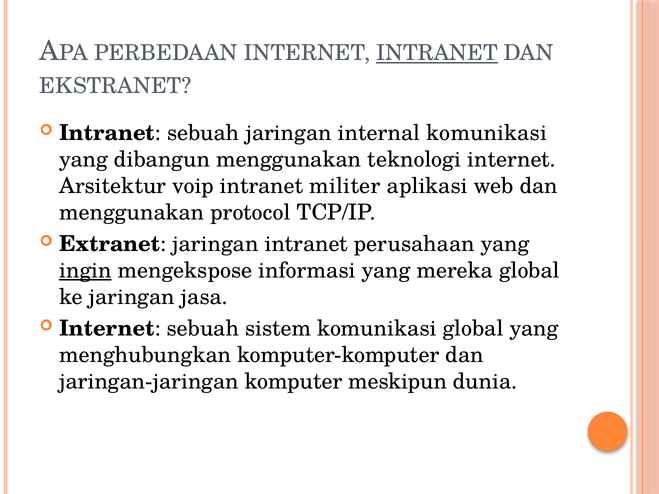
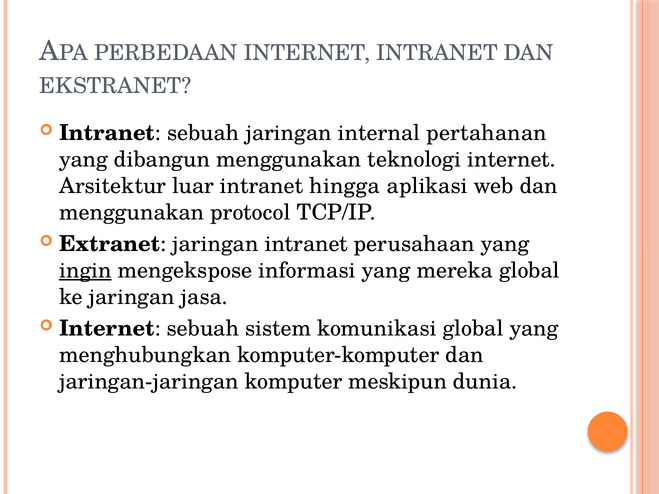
INTRANET at (437, 53) underline: present -> none
internal komunikasi: komunikasi -> pertahanan
voip: voip -> luar
militer: militer -> hingga
